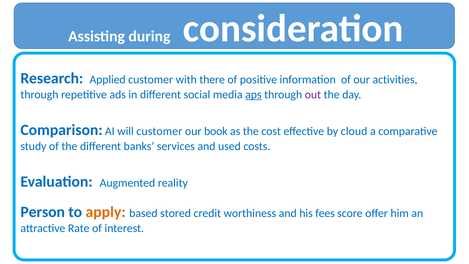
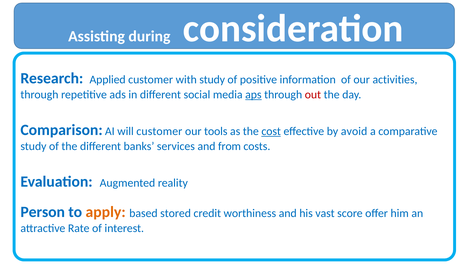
with there: there -> study
out colour: purple -> red
book: book -> tools
cost underline: none -> present
cloud: cloud -> avoid
used: used -> from
fees: fees -> vast
